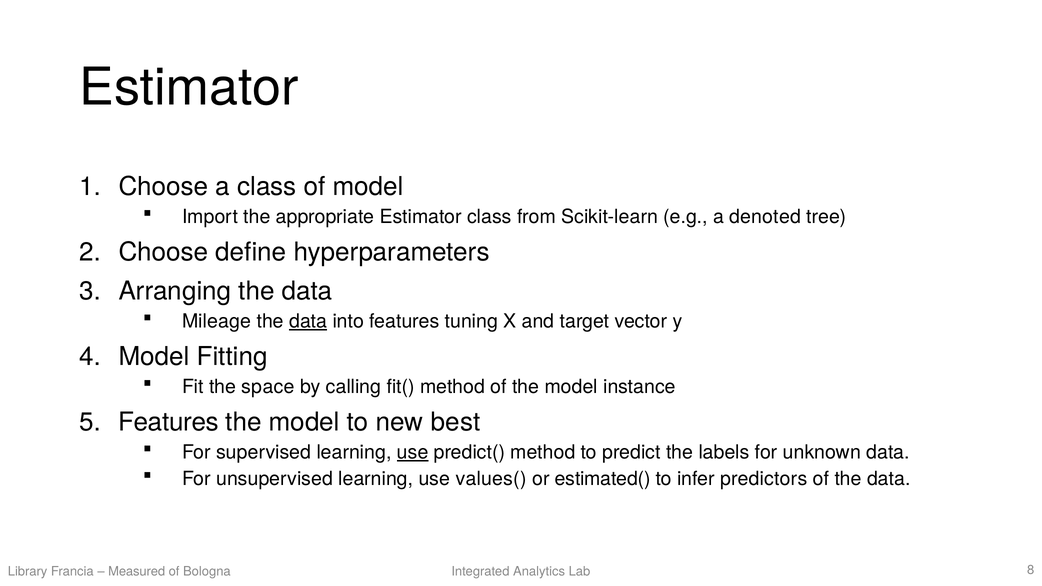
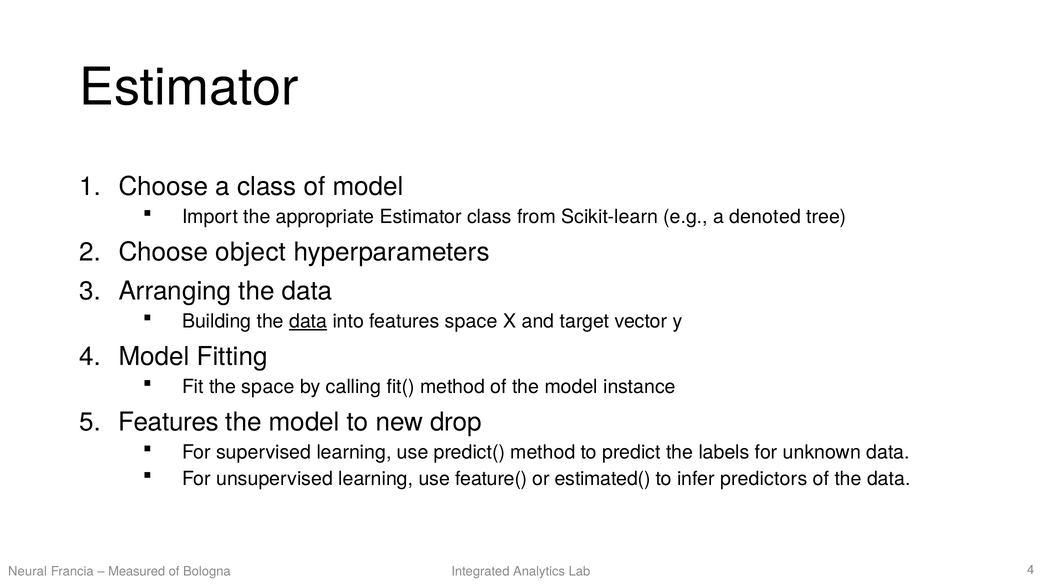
define: define -> object
Mileage: Mileage -> Building
features tuning: tuning -> space
best: best -> drop
use at (413, 452) underline: present -> none
values(: values( -> feature(
Library: Library -> Neural
8 at (1031, 570): 8 -> 4
